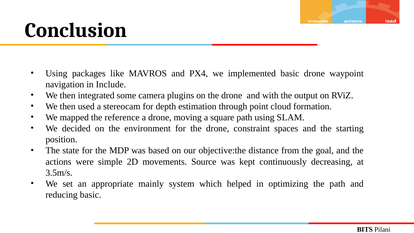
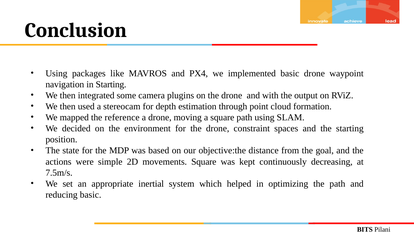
in Include: Include -> Starting
movements Source: Source -> Square
3.5m/s: 3.5m/s -> 7.5m/s
mainly: mainly -> inertial
